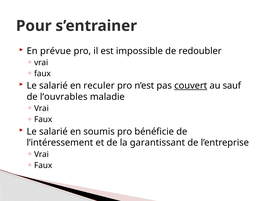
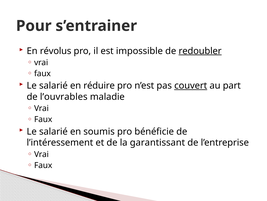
prévue: prévue -> révolus
redoubler underline: none -> present
reculer: reculer -> réduire
sauf: sauf -> part
